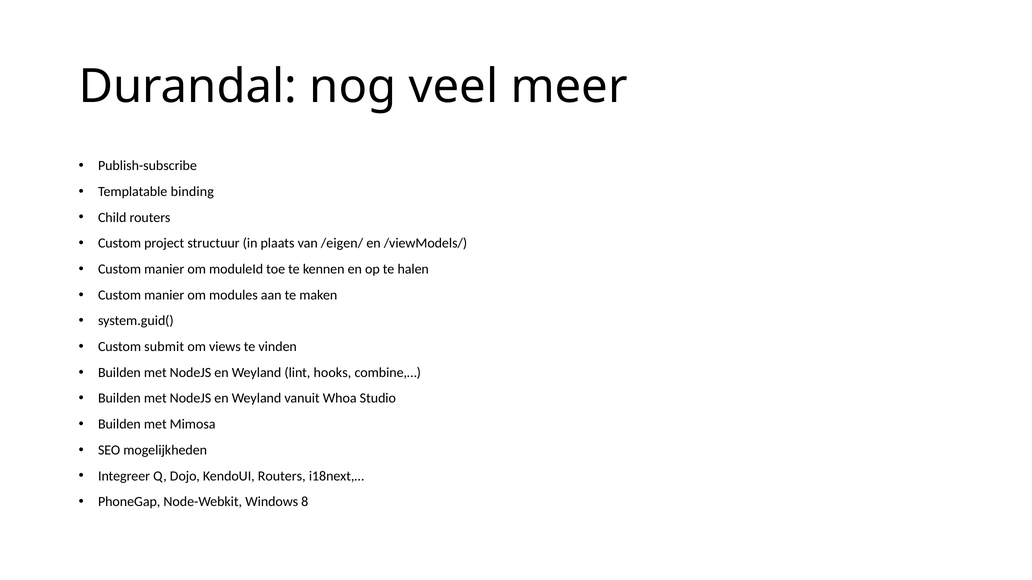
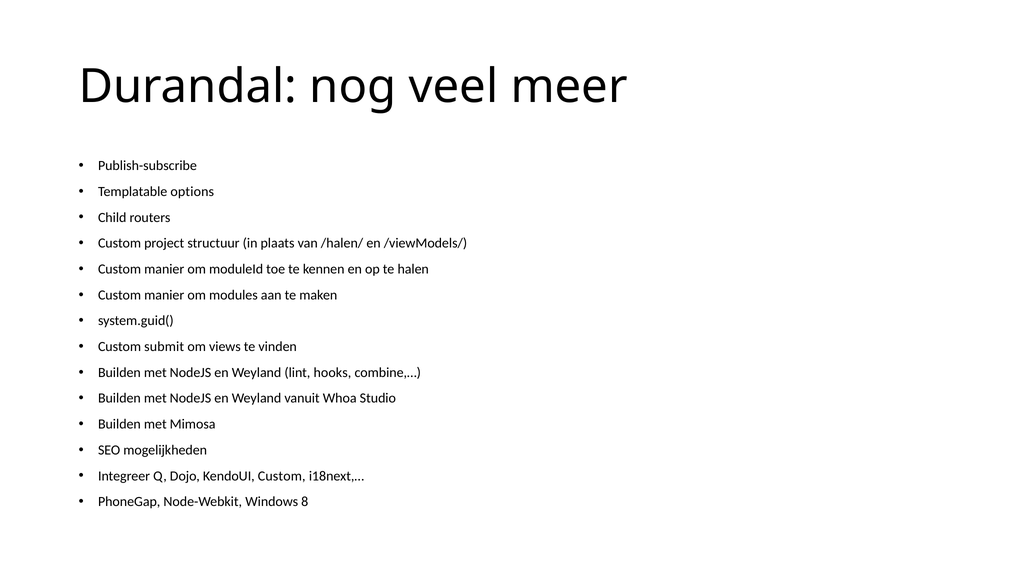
binding: binding -> options
/eigen/: /eigen/ -> /halen/
KendoUI Routers: Routers -> Custom
